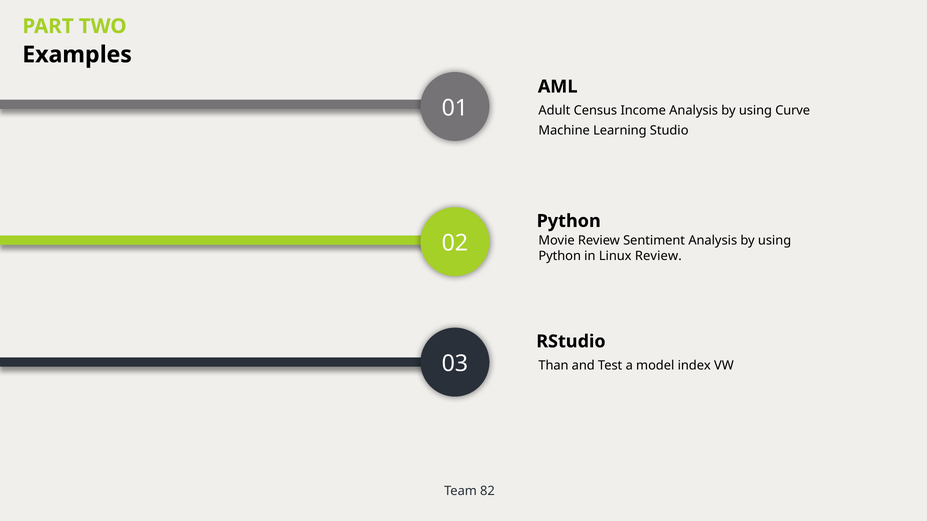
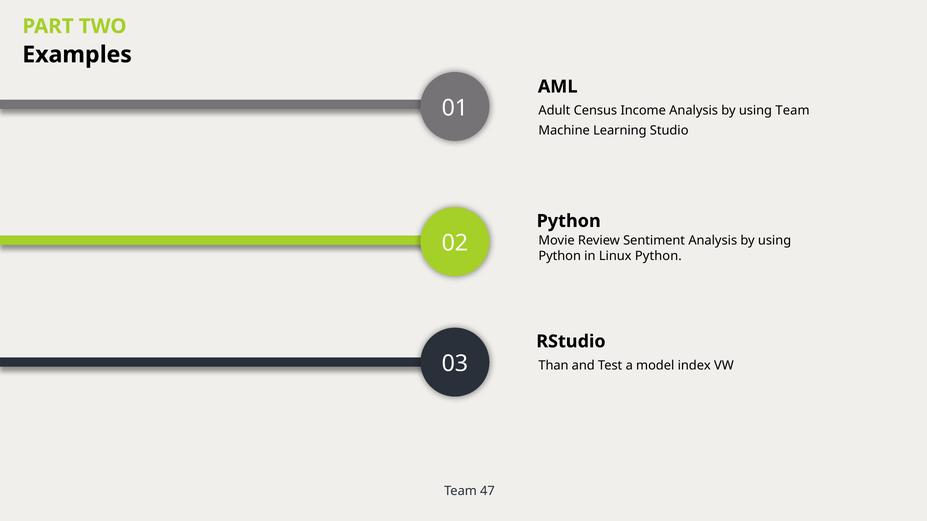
using Curve: Curve -> Team
Linux Review: Review -> Python
82: 82 -> 47
